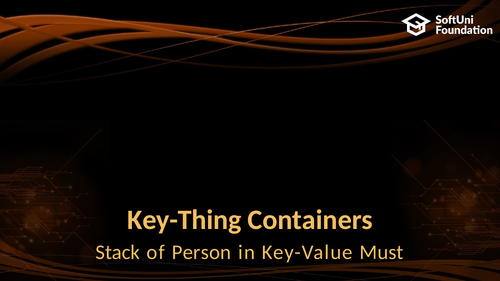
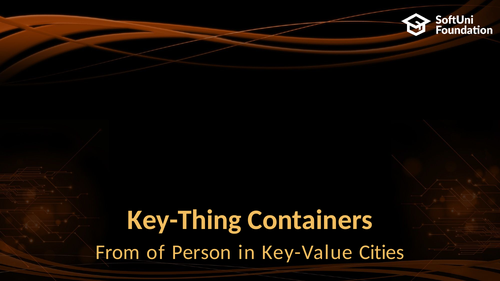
Stack: Stack -> From
Must: Must -> Cities
